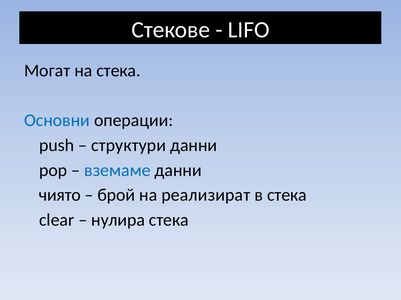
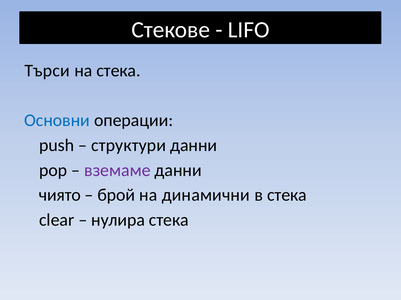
Могат: Могат -> Търси
вземаме colour: blue -> purple
реализират: реализират -> динамични
